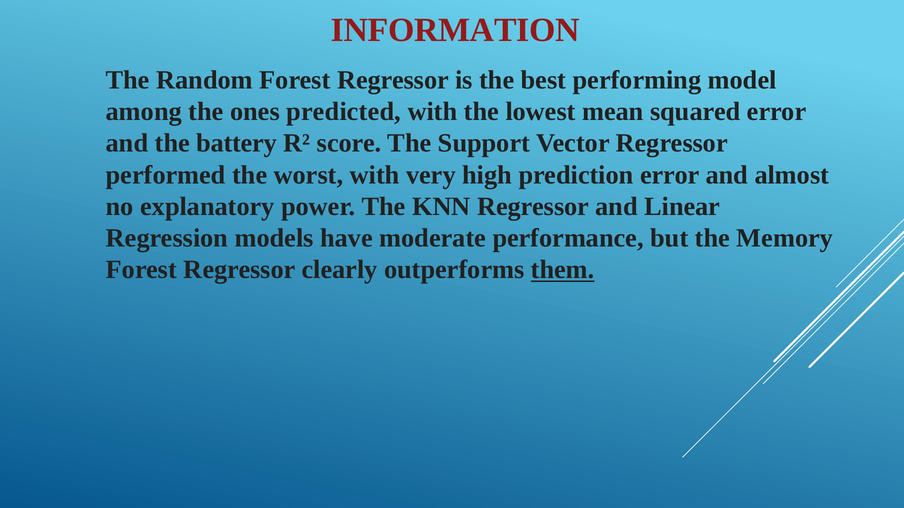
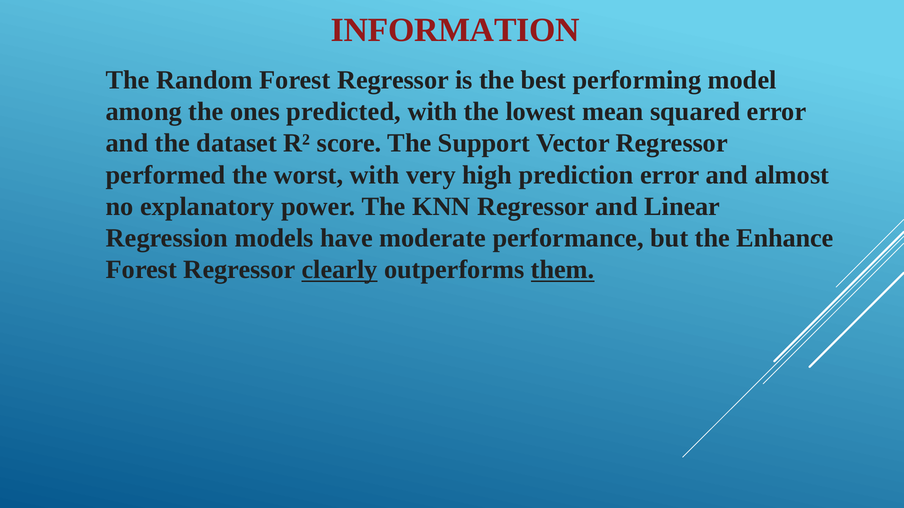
battery: battery -> dataset
Memory: Memory -> Enhance
clearly underline: none -> present
